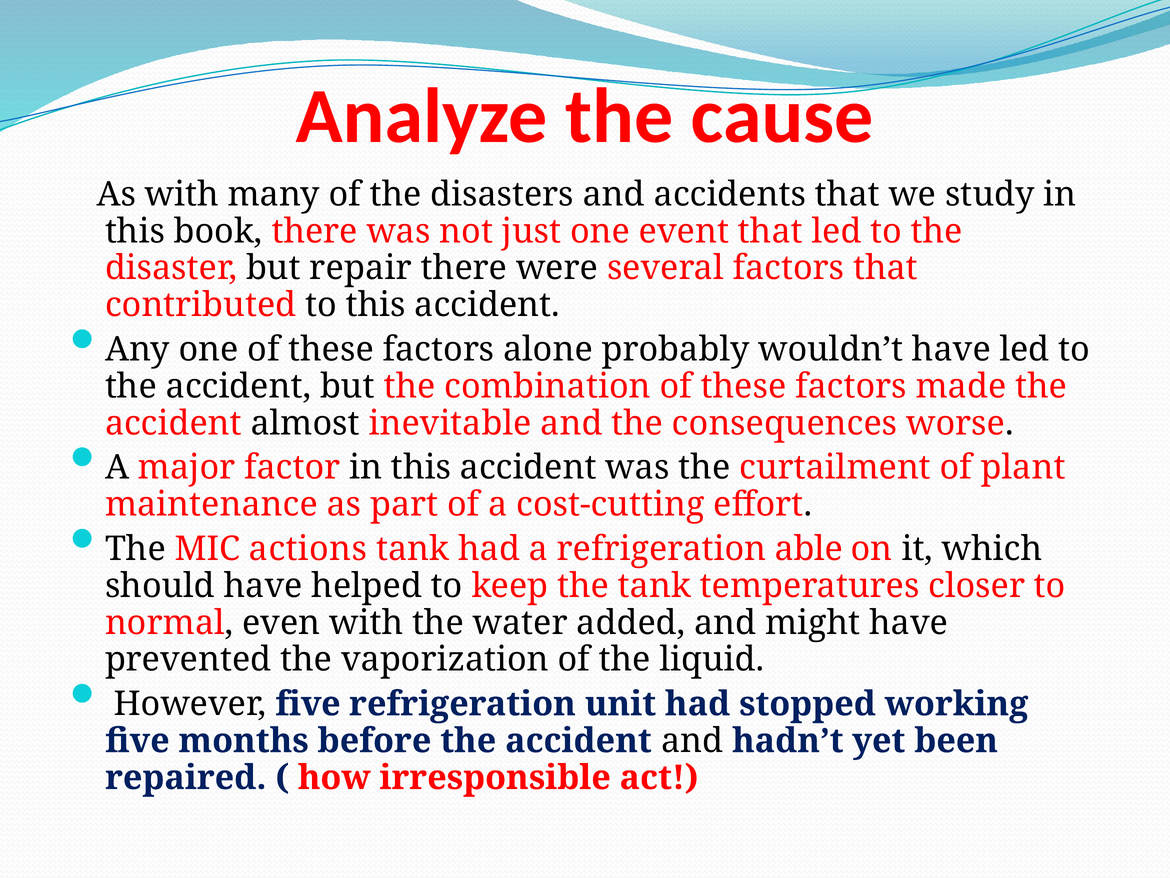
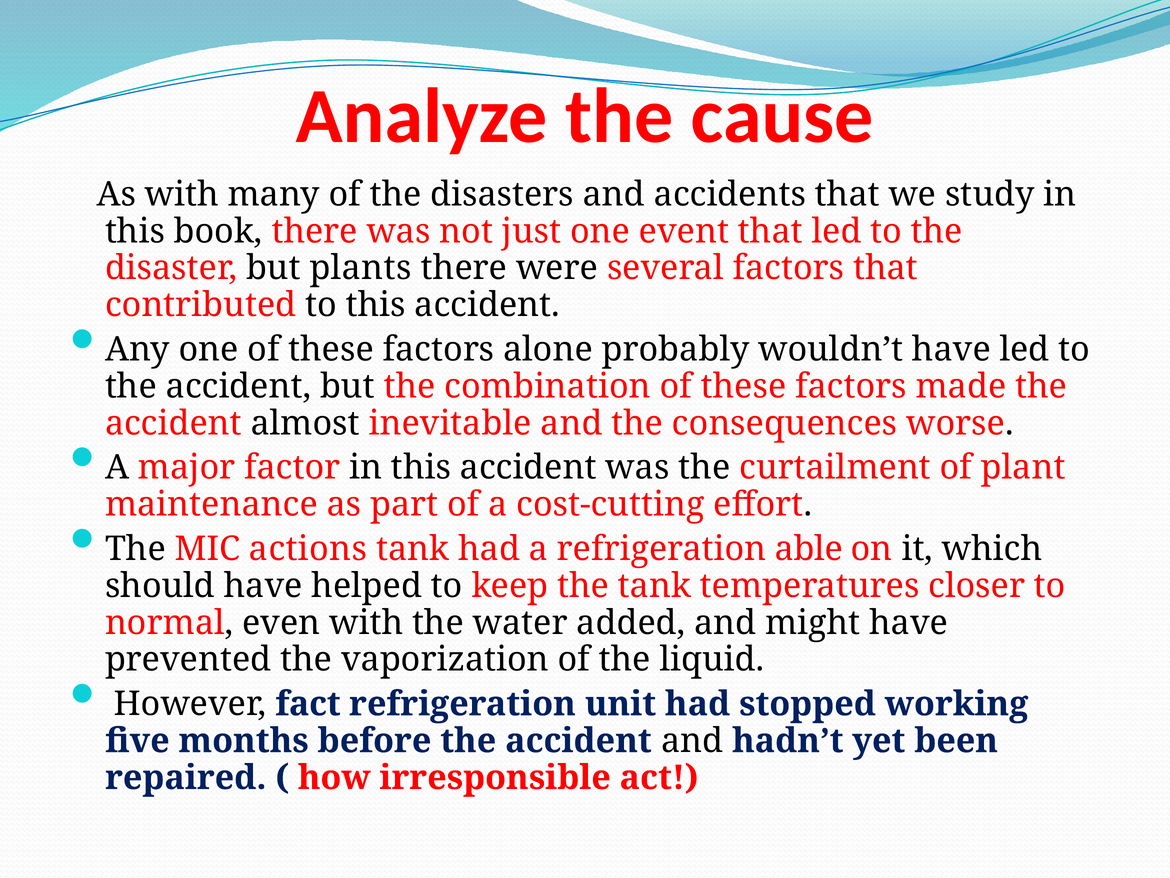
repair: repair -> plants
However five: five -> fact
